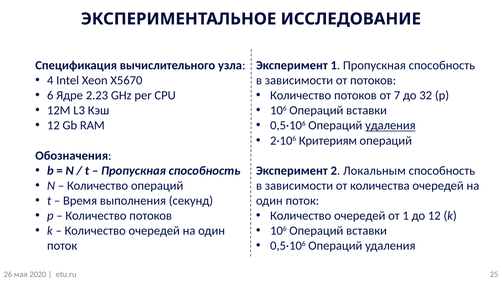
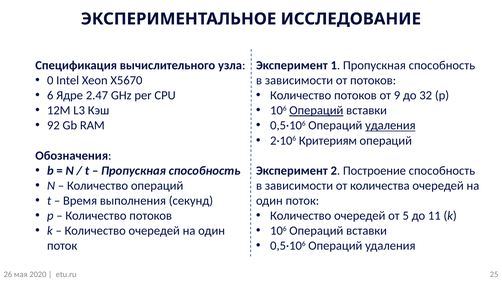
4: 4 -> 0
2.23: 2.23 -> 2.47
7: 7 -> 9
Операций at (316, 111) underline: none -> present
12 at (53, 126): 12 -> 92
Локальным: Локальным -> Построение
от 1: 1 -> 5
до 12: 12 -> 11
